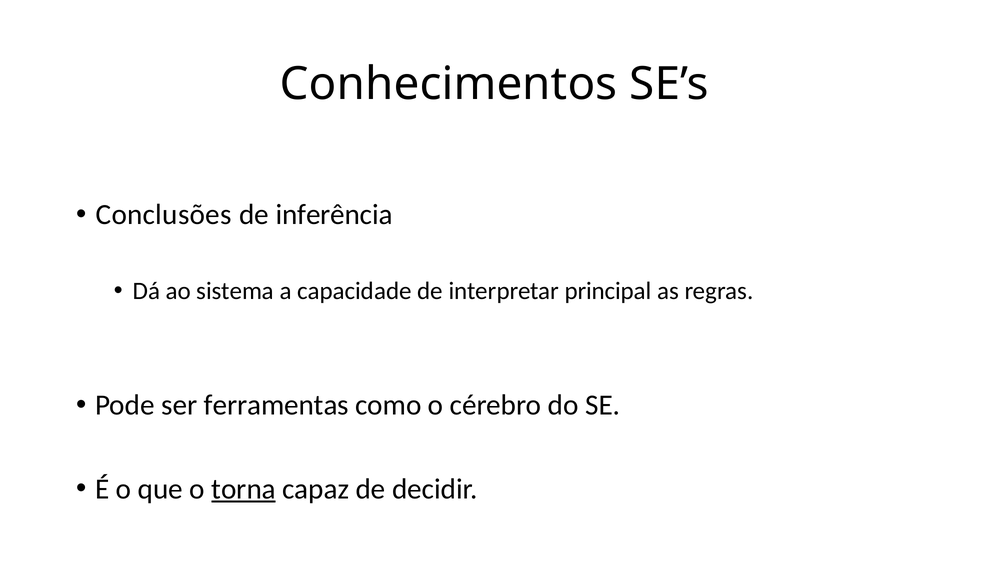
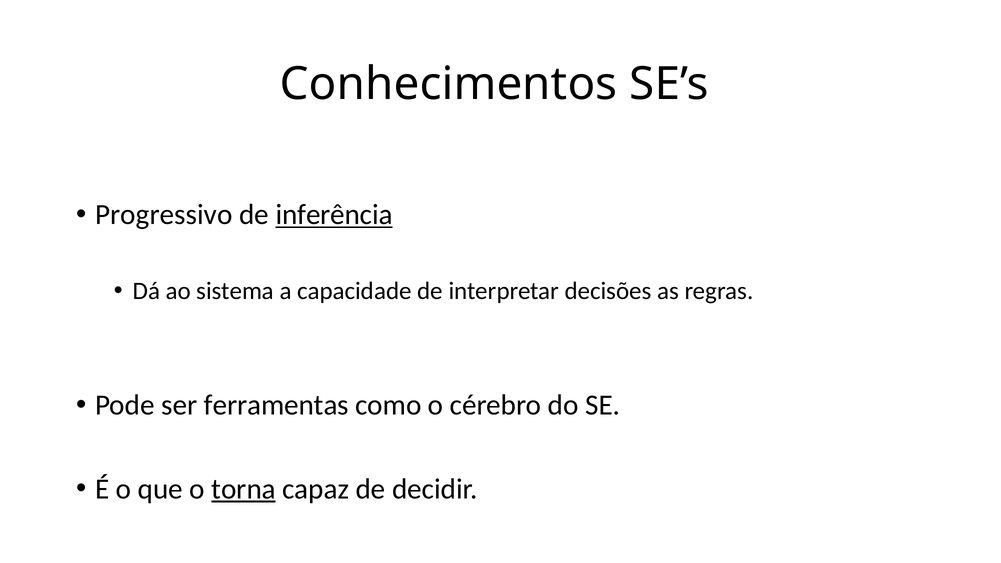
Conclusões: Conclusões -> Progressivo
inferência underline: none -> present
principal: principal -> decisões
